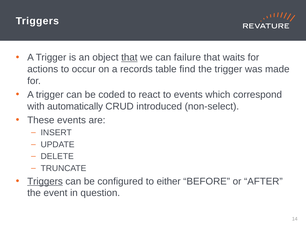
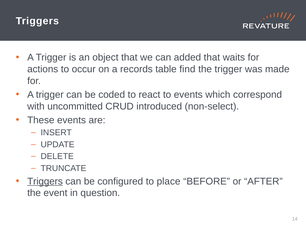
that at (129, 58) underline: present -> none
failure: failure -> added
automatically: automatically -> uncommitted
either: either -> place
